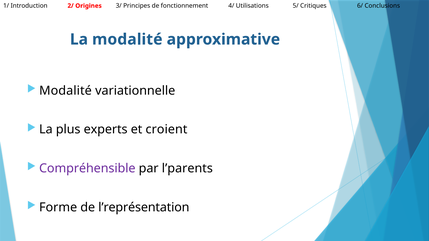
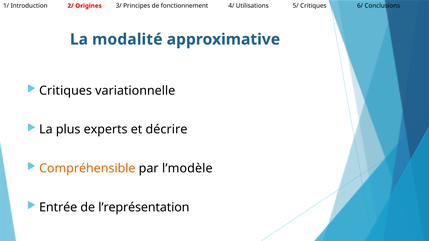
Modalité at (66, 91): Modalité -> Critiques
croient: croient -> décrire
Compréhensible colour: purple -> orange
l’parents: l’parents -> l’modèle
Forme: Forme -> Entrée
